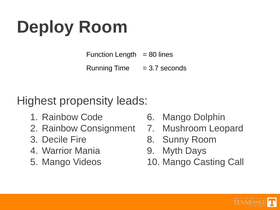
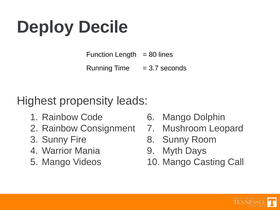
Deploy Room: Room -> Decile
Decile at (55, 140): Decile -> Sunny
